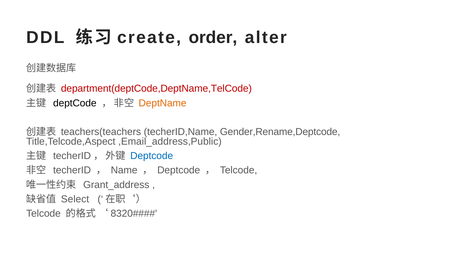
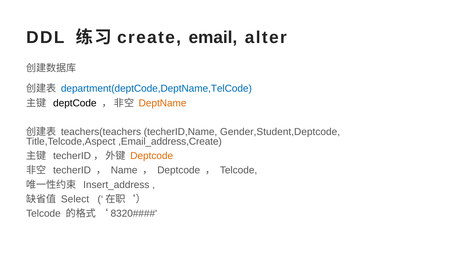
order: order -> email
department(deptCode,DeptName,TelCode colour: red -> blue
Gender,Rename,Deptcode: Gender,Rename,Deptcode -> Gender,Student,Deptcode
,Email_address,Public: ,Email_address,Public -> ,Email_address,Create
Deptcode at (152, 156) colour: blue -> orange
Grant_address: Grant_address -> Insert_address
